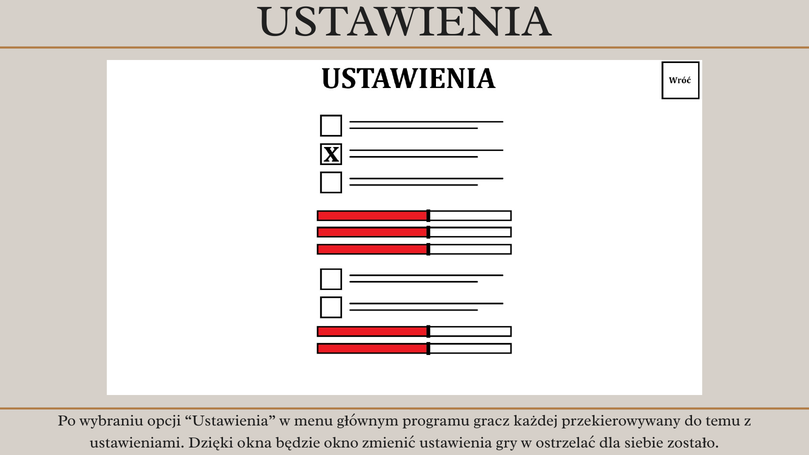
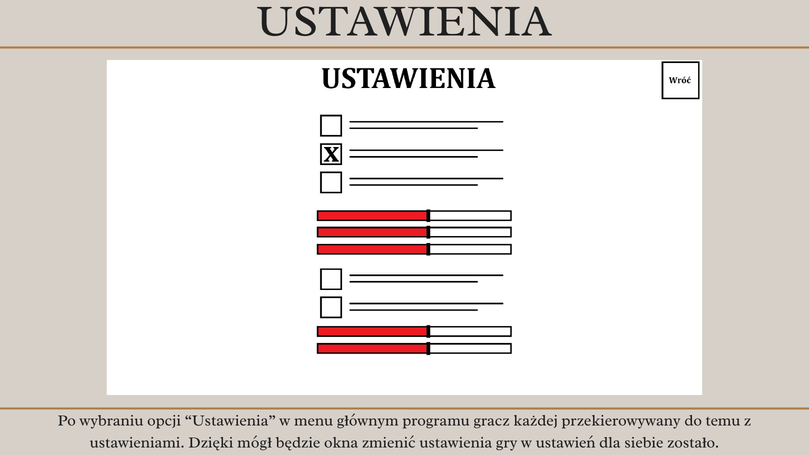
okna: okna -> mógł
okno: okno -> okna
ostrzelać: ostrzelać -> ustawień
